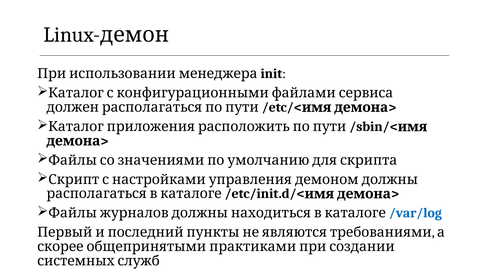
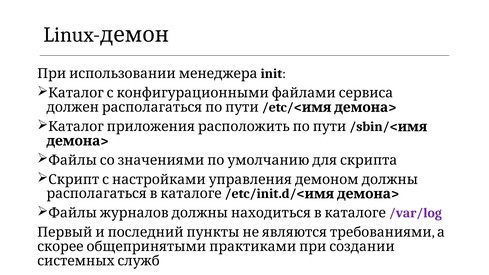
/var/log colour: blue -> purple
